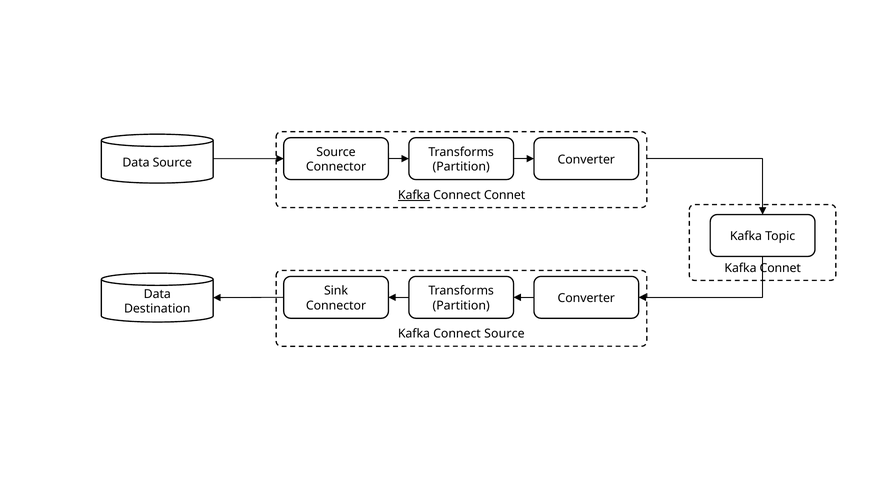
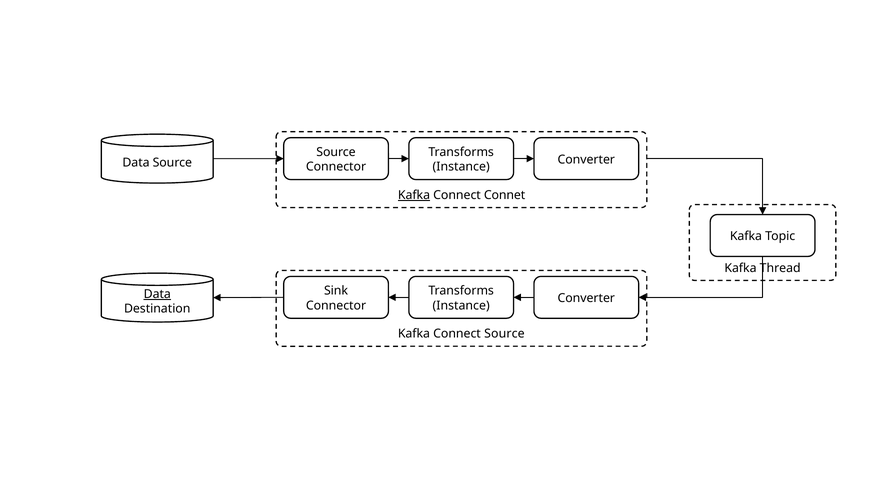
Partition at (461, 167): Partition -> Instance
Kafka Connet: Connet -> Thread
Data at (157, 294) underline: none -> present
Partition at (461, 306): Partition -> Instance
